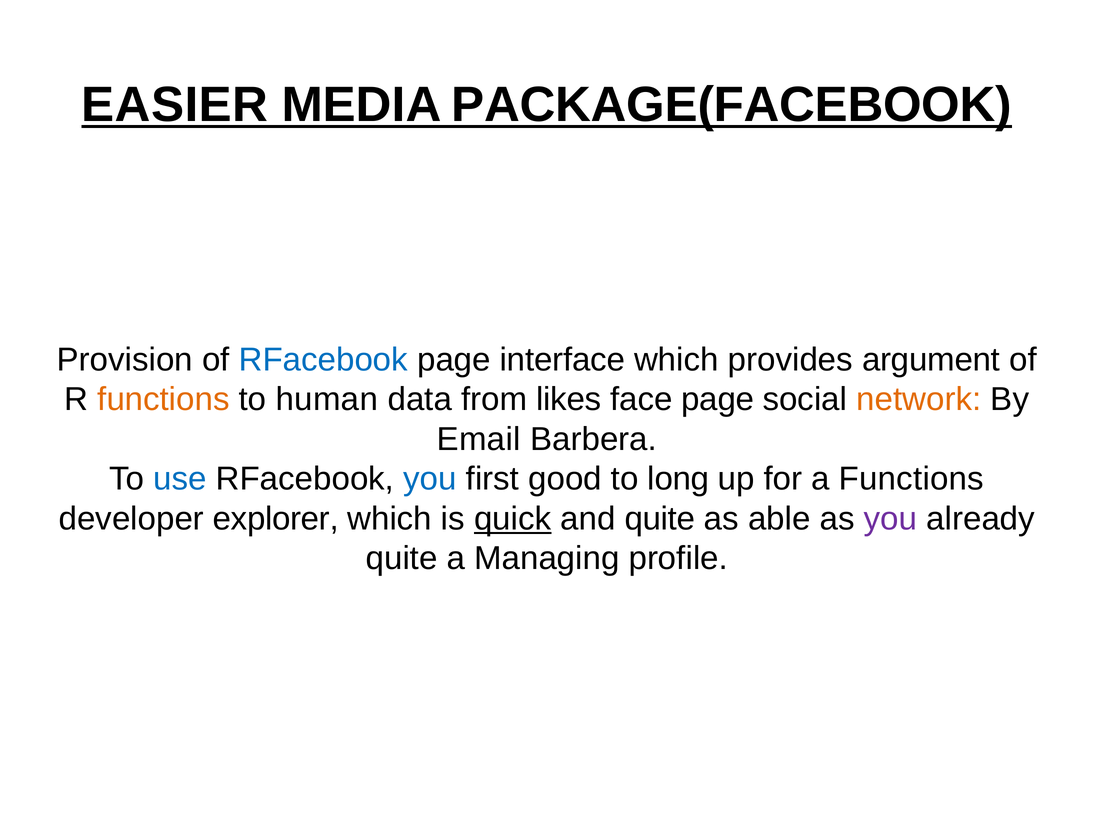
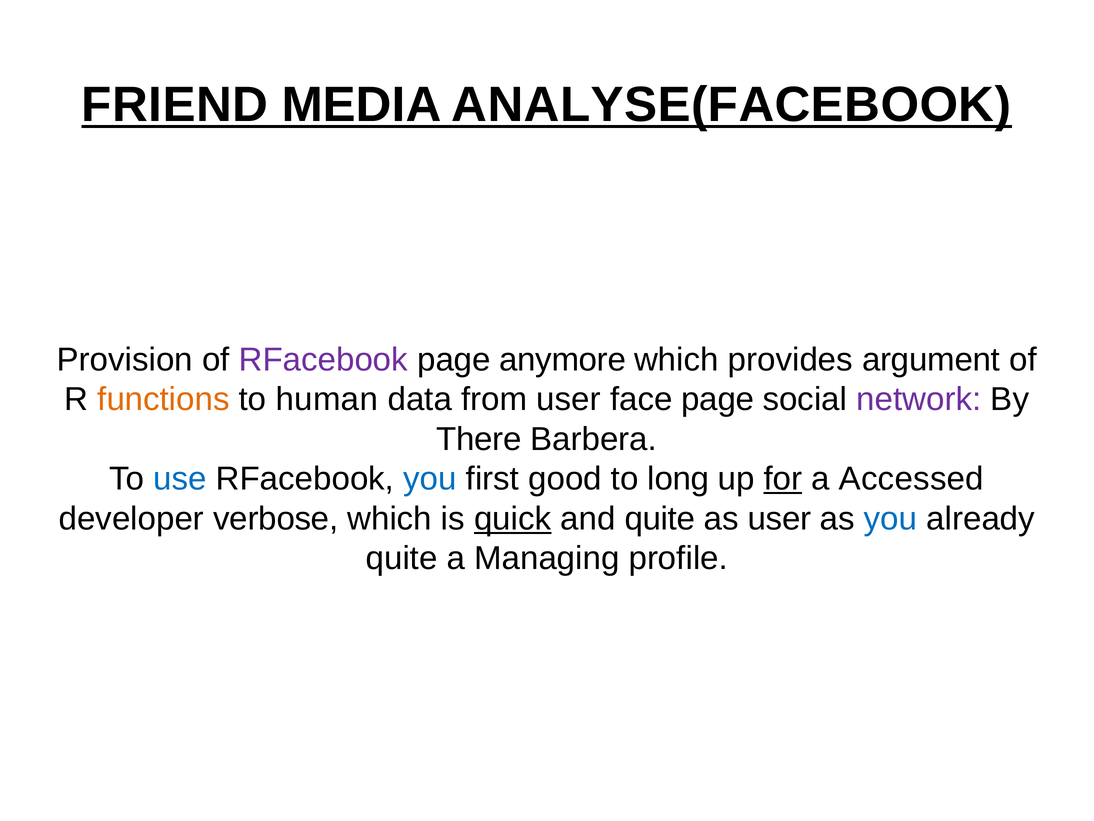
EASIER: EASIER -> FRIEND
PACKAGE(FACEBOOK: PACKAGE(FACEBOOK -> ANALYSE(FACEBOOK
RFacebook at (323, 359) colour: blue -> purple
interface: interface -> anymore
from likes: likes -> user
network colour: orange -> purple
Email: Email -> There
for underline: none -> present
a Functions: Functions -> Accessed
explorer: explorer -> verbose
as able: able -> user
you at (890, 518) colour: purple -> blue
